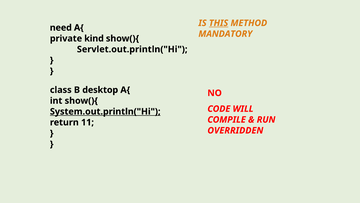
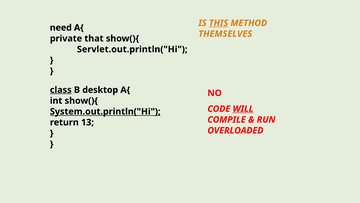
MANDATORY: MANDATORY -> THEMSELVES
kind: kind -> that
class underline: none -> present
WILL underline: none -> present
11: 11 -> 13
OVERRIDDEN: OVERRIDDEN -> OVERLOADED
